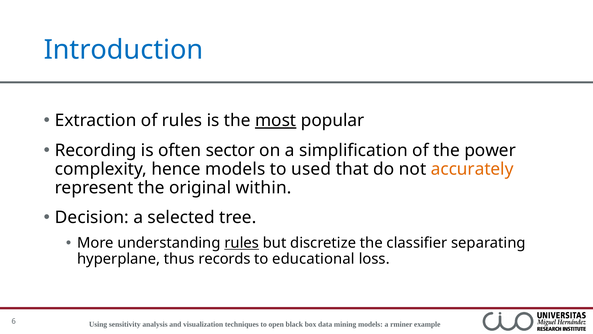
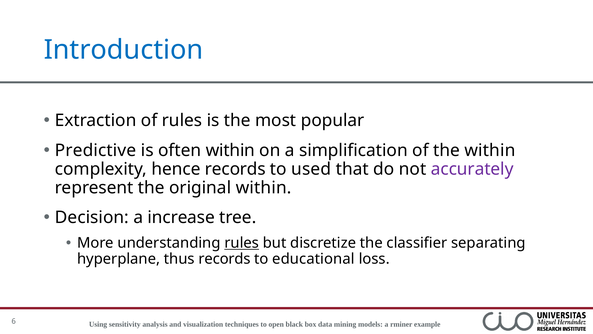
most underline: present -> none
Recording: Recording -> Predictive
often sector: sector -> within
the power: power -> within
hence models: models -> records
accurately colour: orange -> purple
selected: selected -> increase
